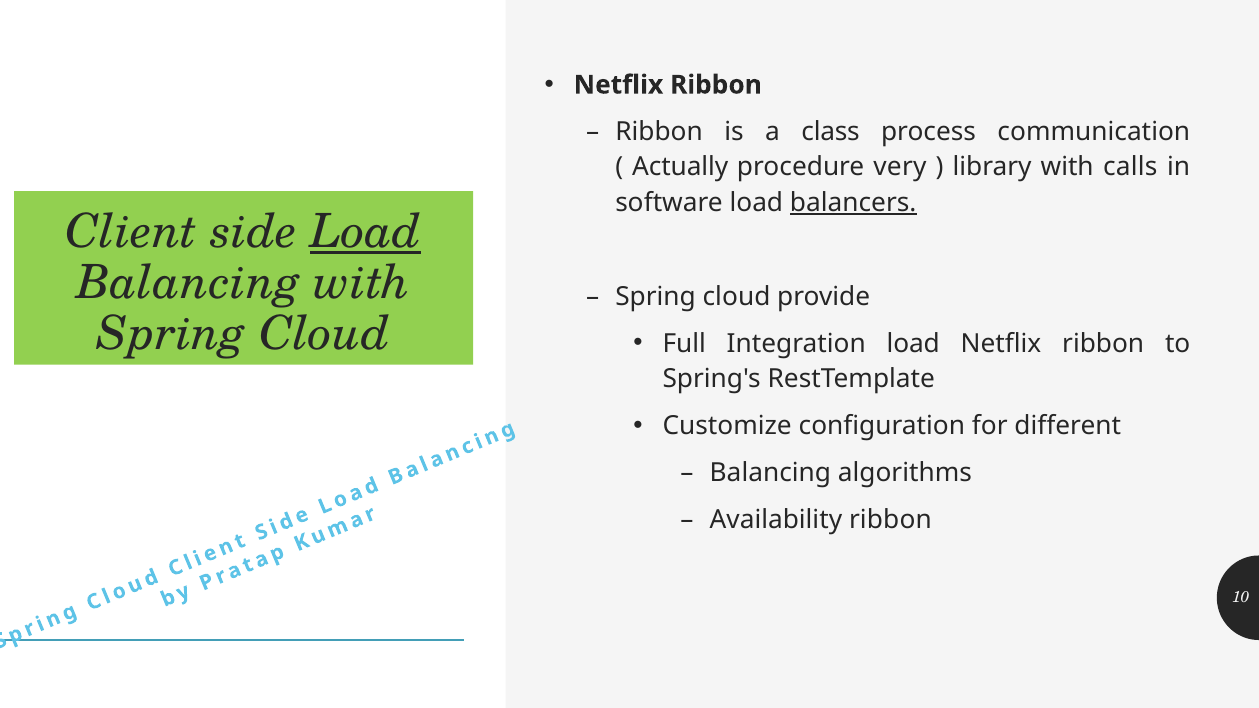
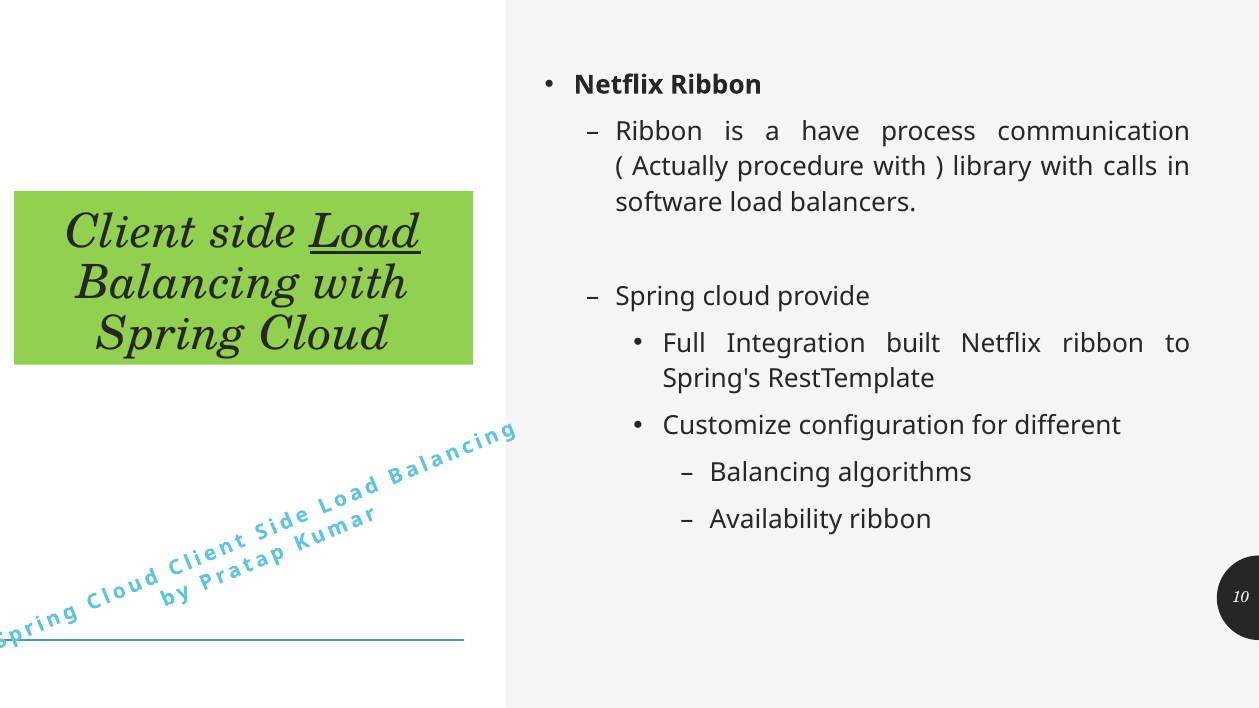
class: class -> have
procedure very: very -> with
balancers underline: present -> none
Integration load: load -> built
